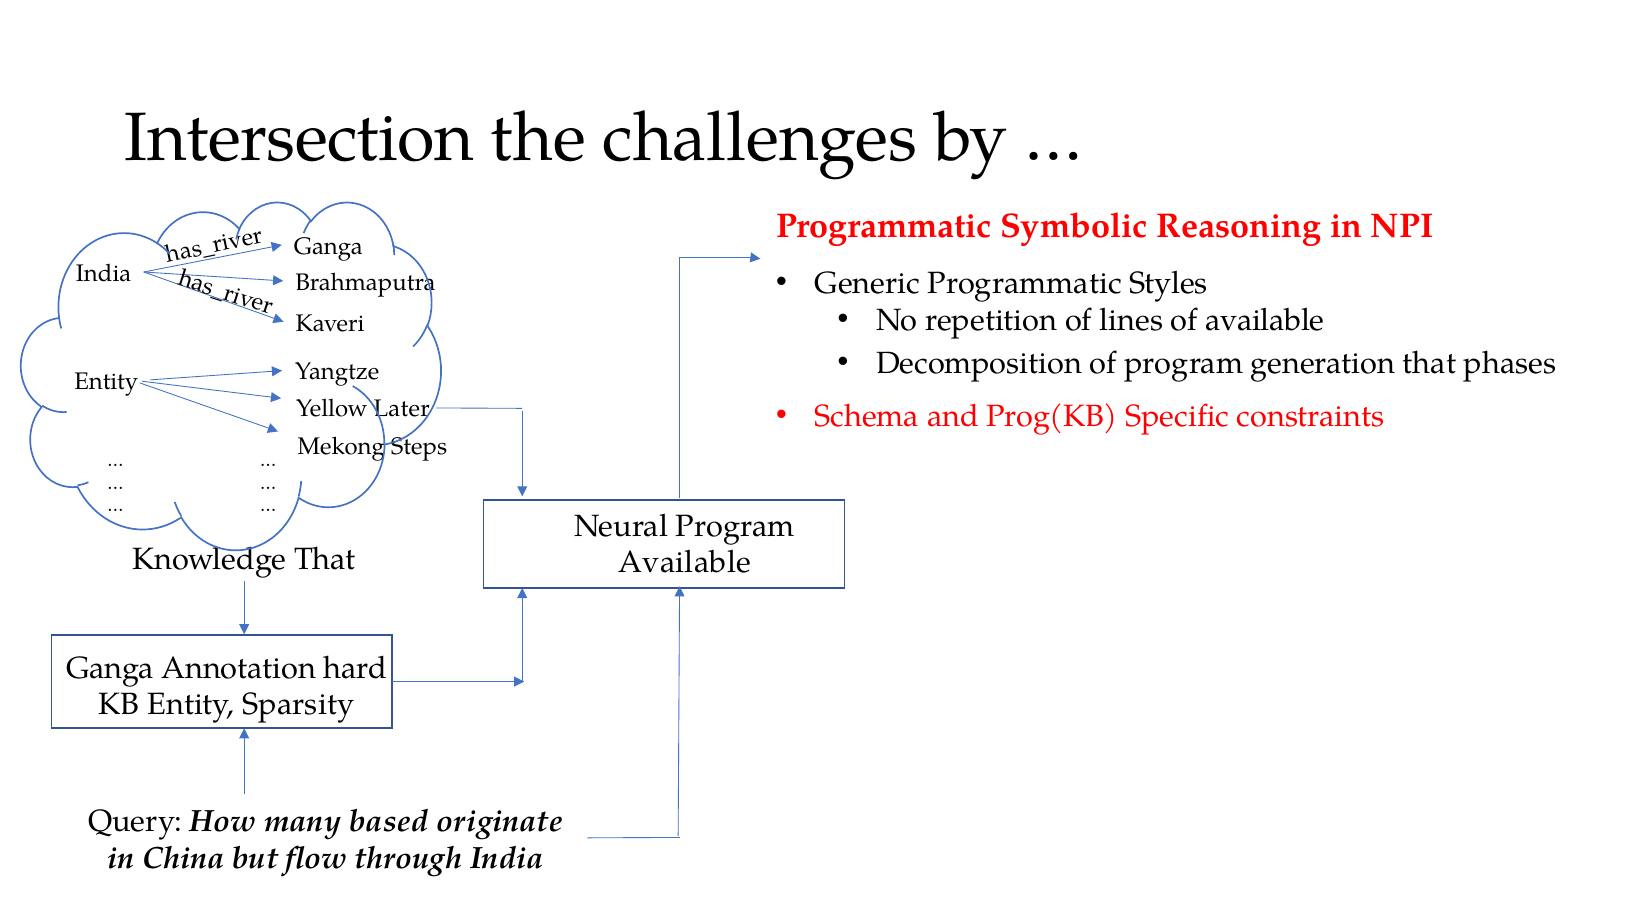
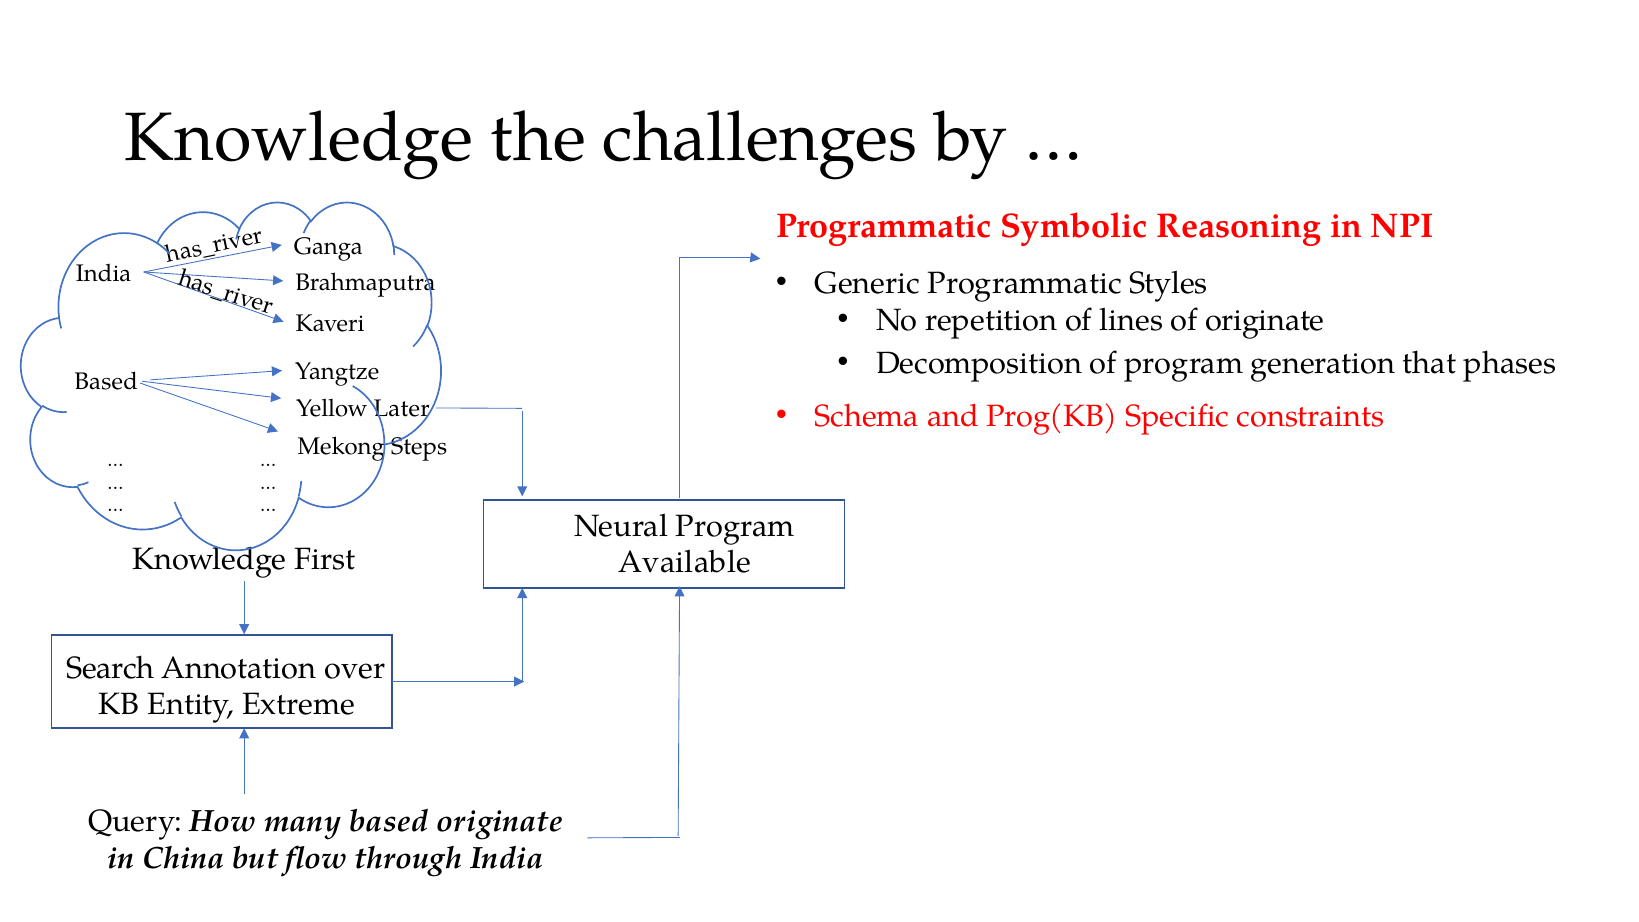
Intersection at (299, 138): Intersection -> Knowledge
of available: available -> originate
Entity at (106, 381): Entity -> Based
Knowledge That: That -> First
Ganga at (110, 668): Ganga -> Search
hard: hard -> over
Sparsity: Sparsity -> Extreme
